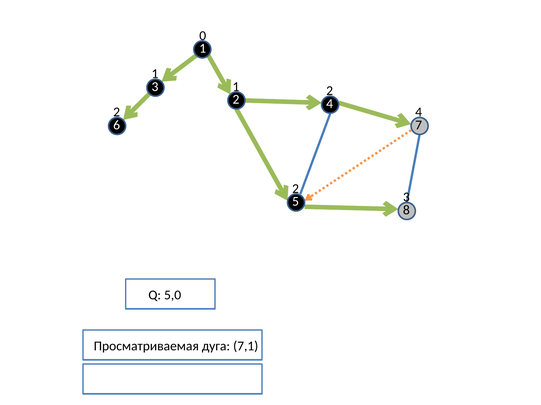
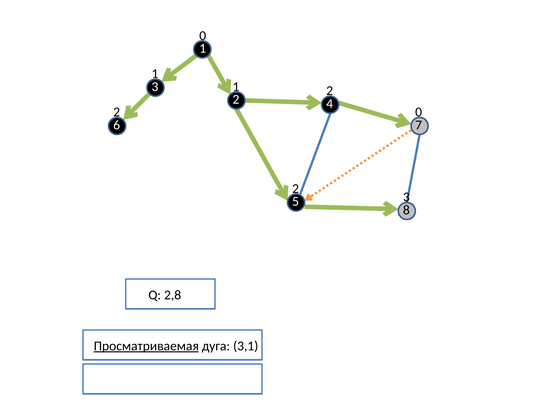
2 4: 4 -> 0
5,0: 5,0 -> 2,8
Просматриваемая underline: none -> present
7,1: 7,1 -> 3,1
